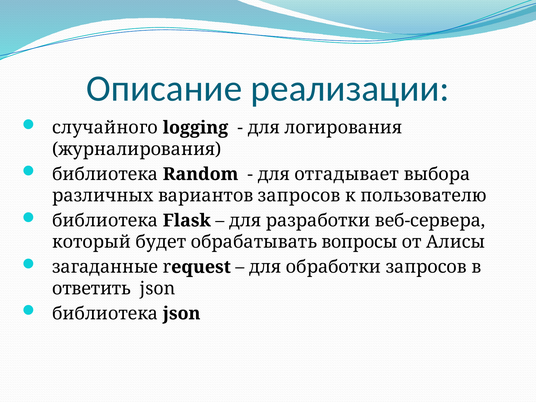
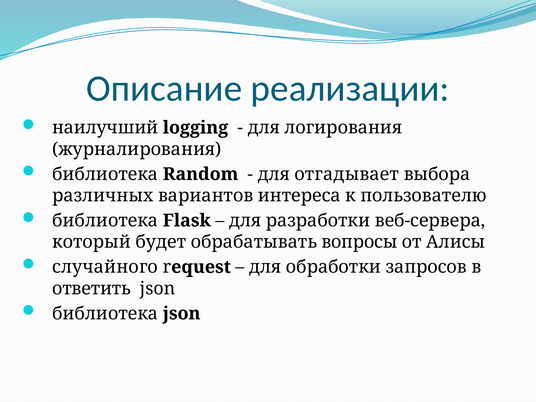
случайного: случайного -> наилучший
вариантов запросов: запросов -> интереса
загаданные: загаданные -> случайного
